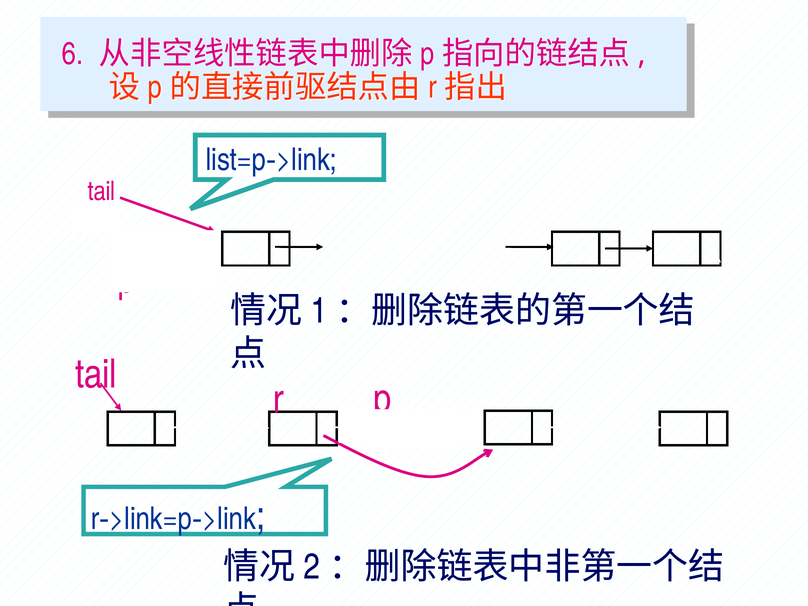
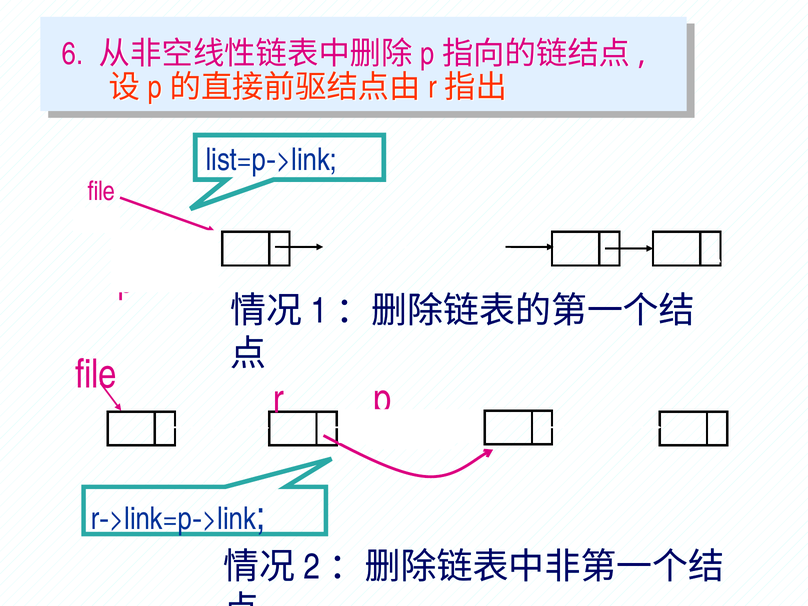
tail at (101, 191): tail -> file
tail at (96, 374): tail -> file
